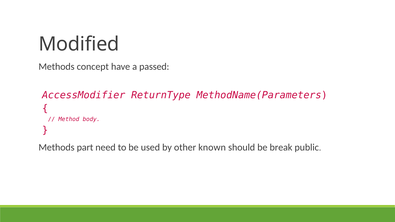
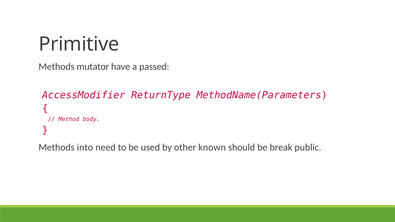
Modified: Modified -> Primitive
concept: concept -> mutator
part: part -> into
